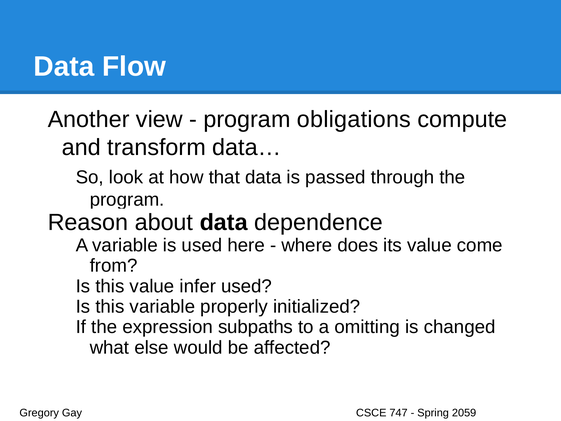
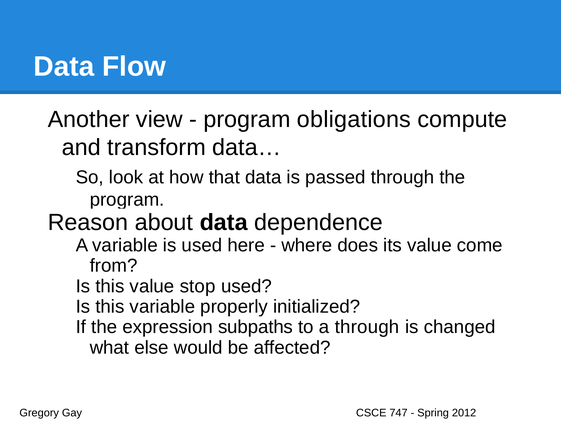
infer: infer -> stop
a omitting: omitting -> through
2059: 2059 -> 2012
